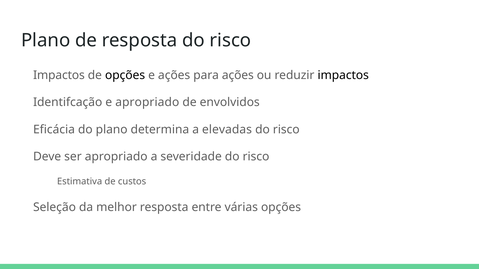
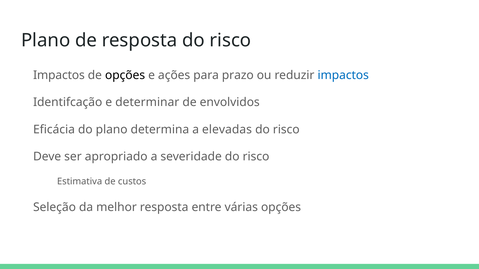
para ações: ações -> prazo
impactos at (343, 75) colour: black -> blue
e apropriado: apropriado -> determinar
